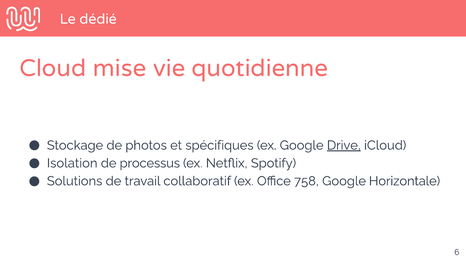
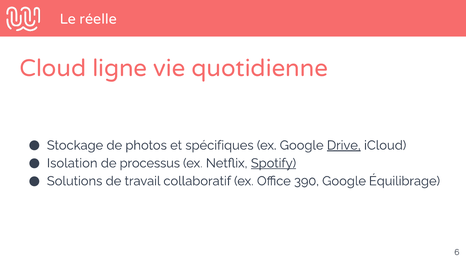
dédié: dédié -> réelle
mise: mise -> ligne
Spotify underline: none -> present
758: 758 -> 390
Horizontale: Horizontale -> Équilibrage
